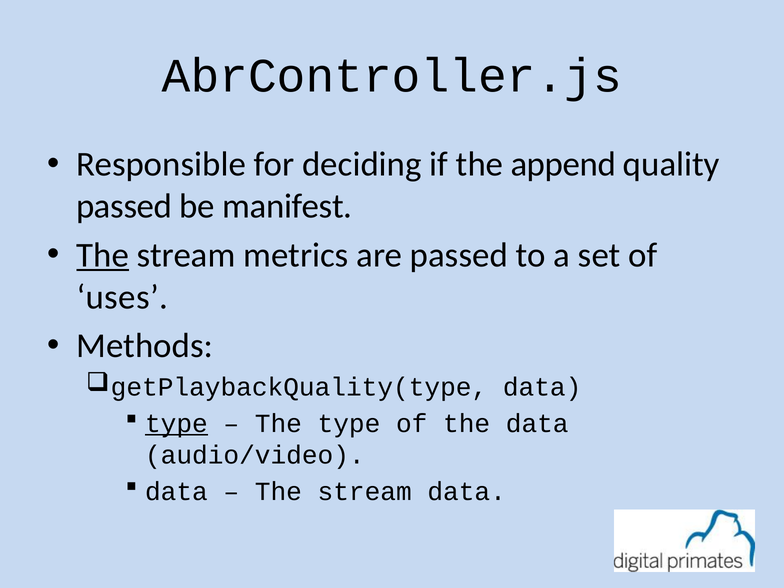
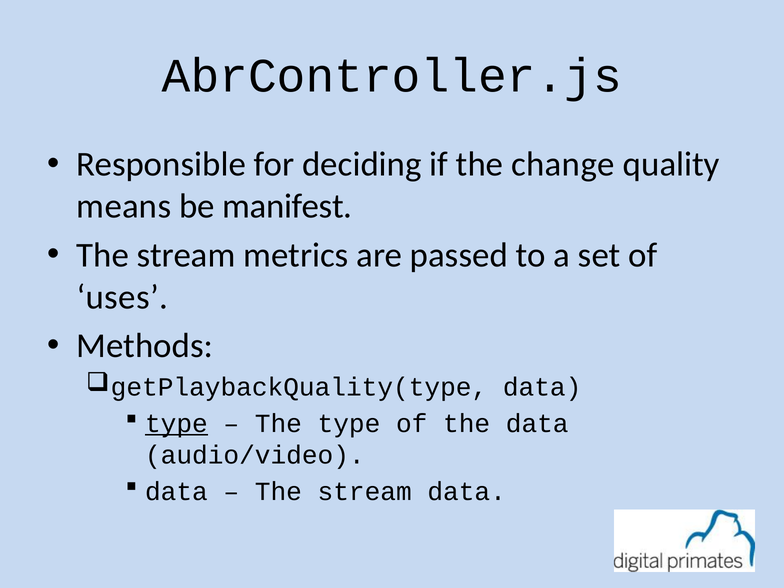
append: append -> change
passed at (124, 206): passed -> means
The at (103, 255) underline: present -> none
